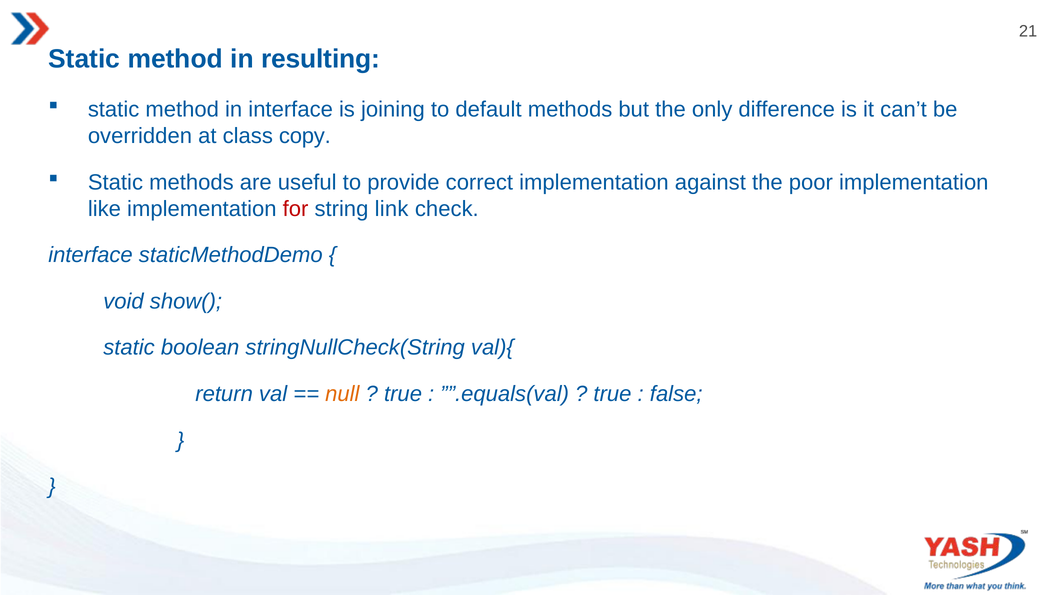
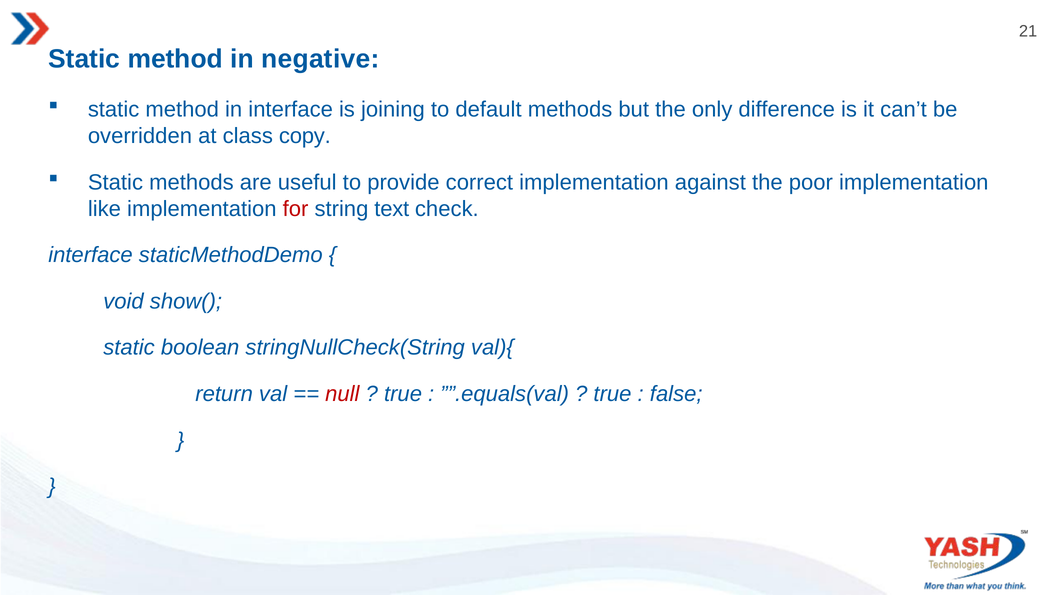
resulting: resulting -> negative
link: link -> text
null colour: orange -> red
